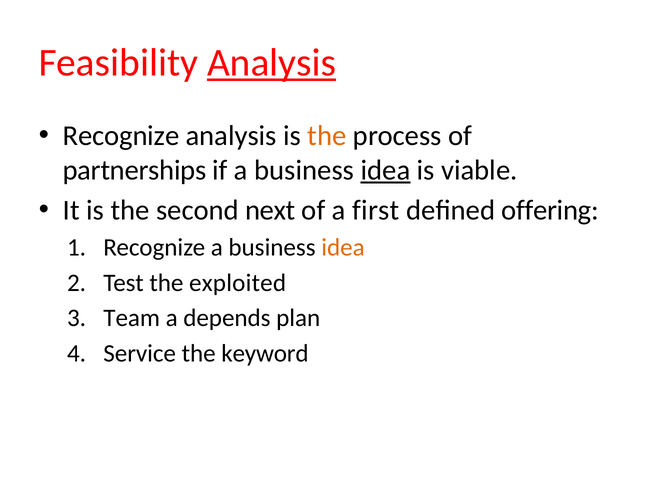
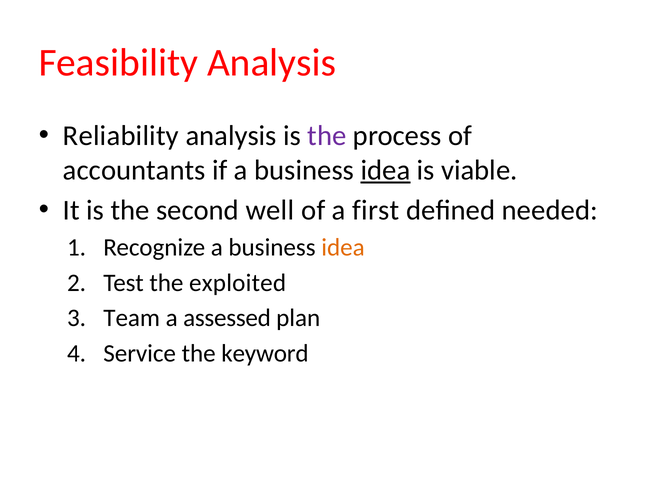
Analysis at (272, 63) underline: present -> none
Recognize at (121, 136): Recognize -> Reliability
the at (327, 136) colour: orange -> purple
partnerships: partnerships -> accountants
next: next -> well
offering: offering -> needed
depends: depends -> assessed
